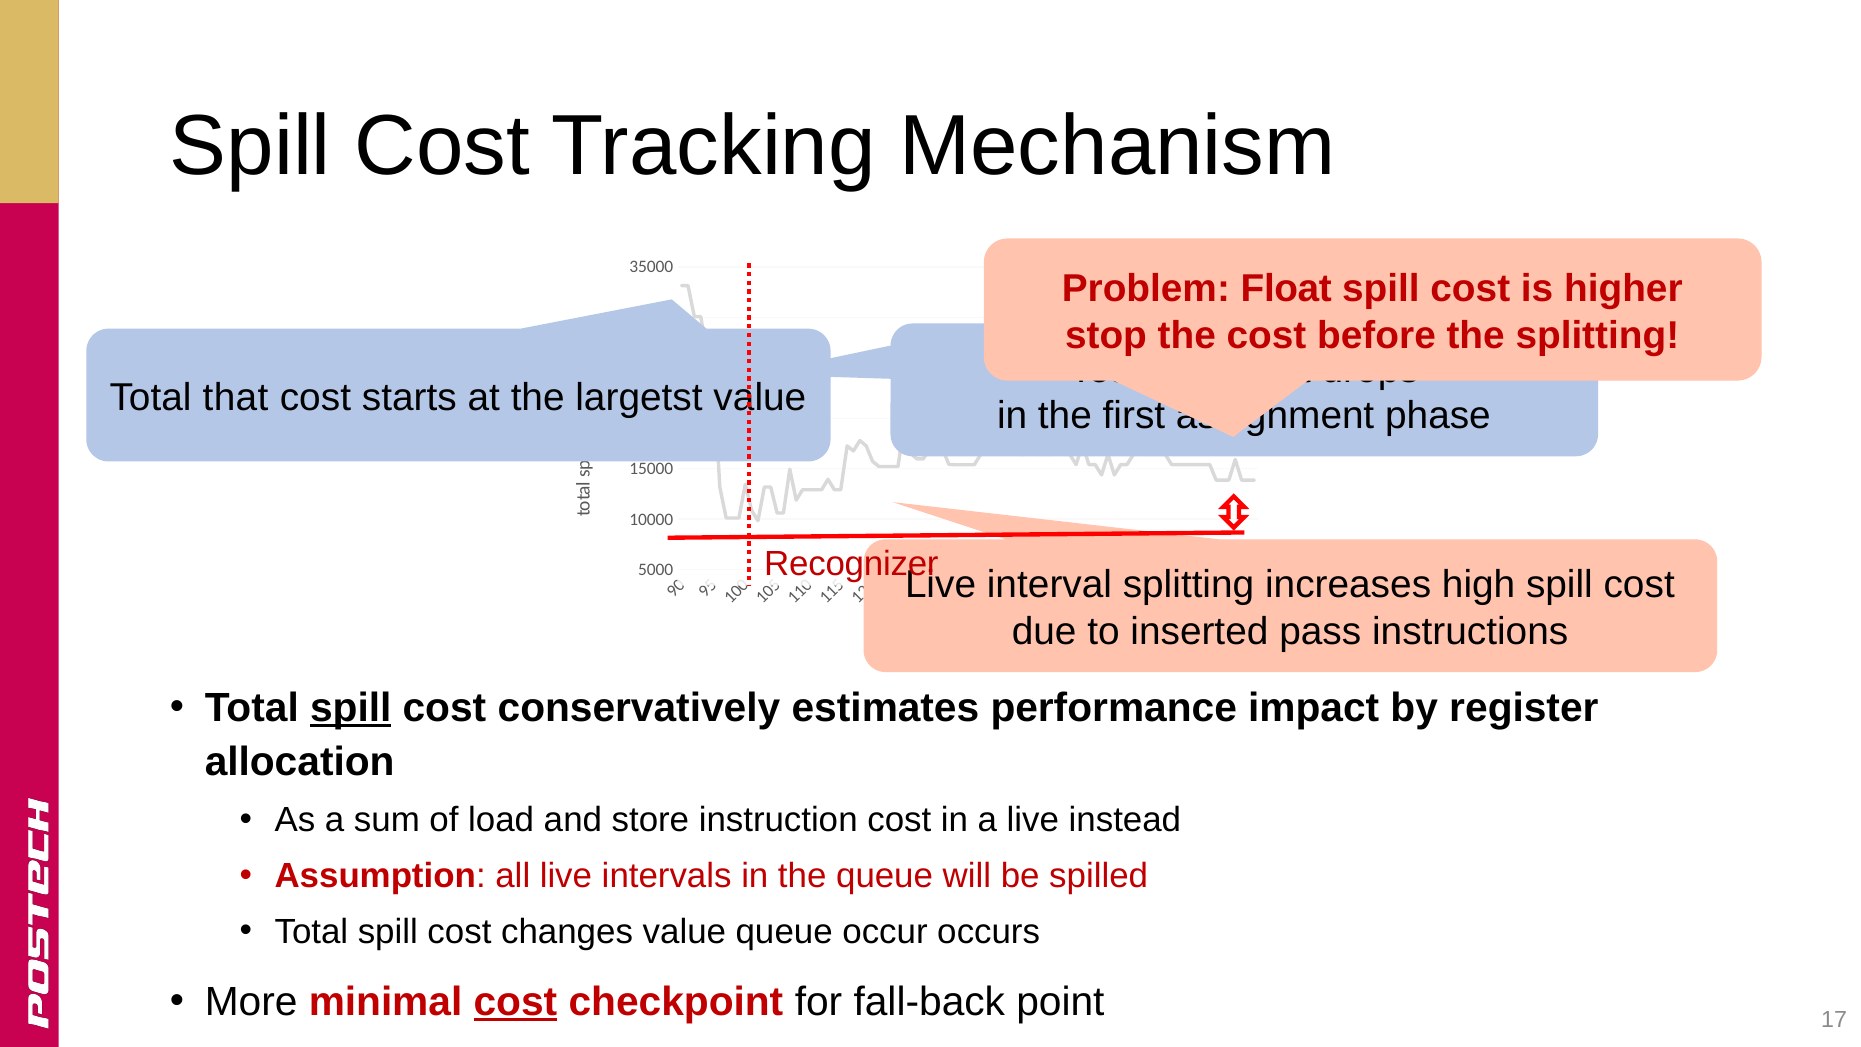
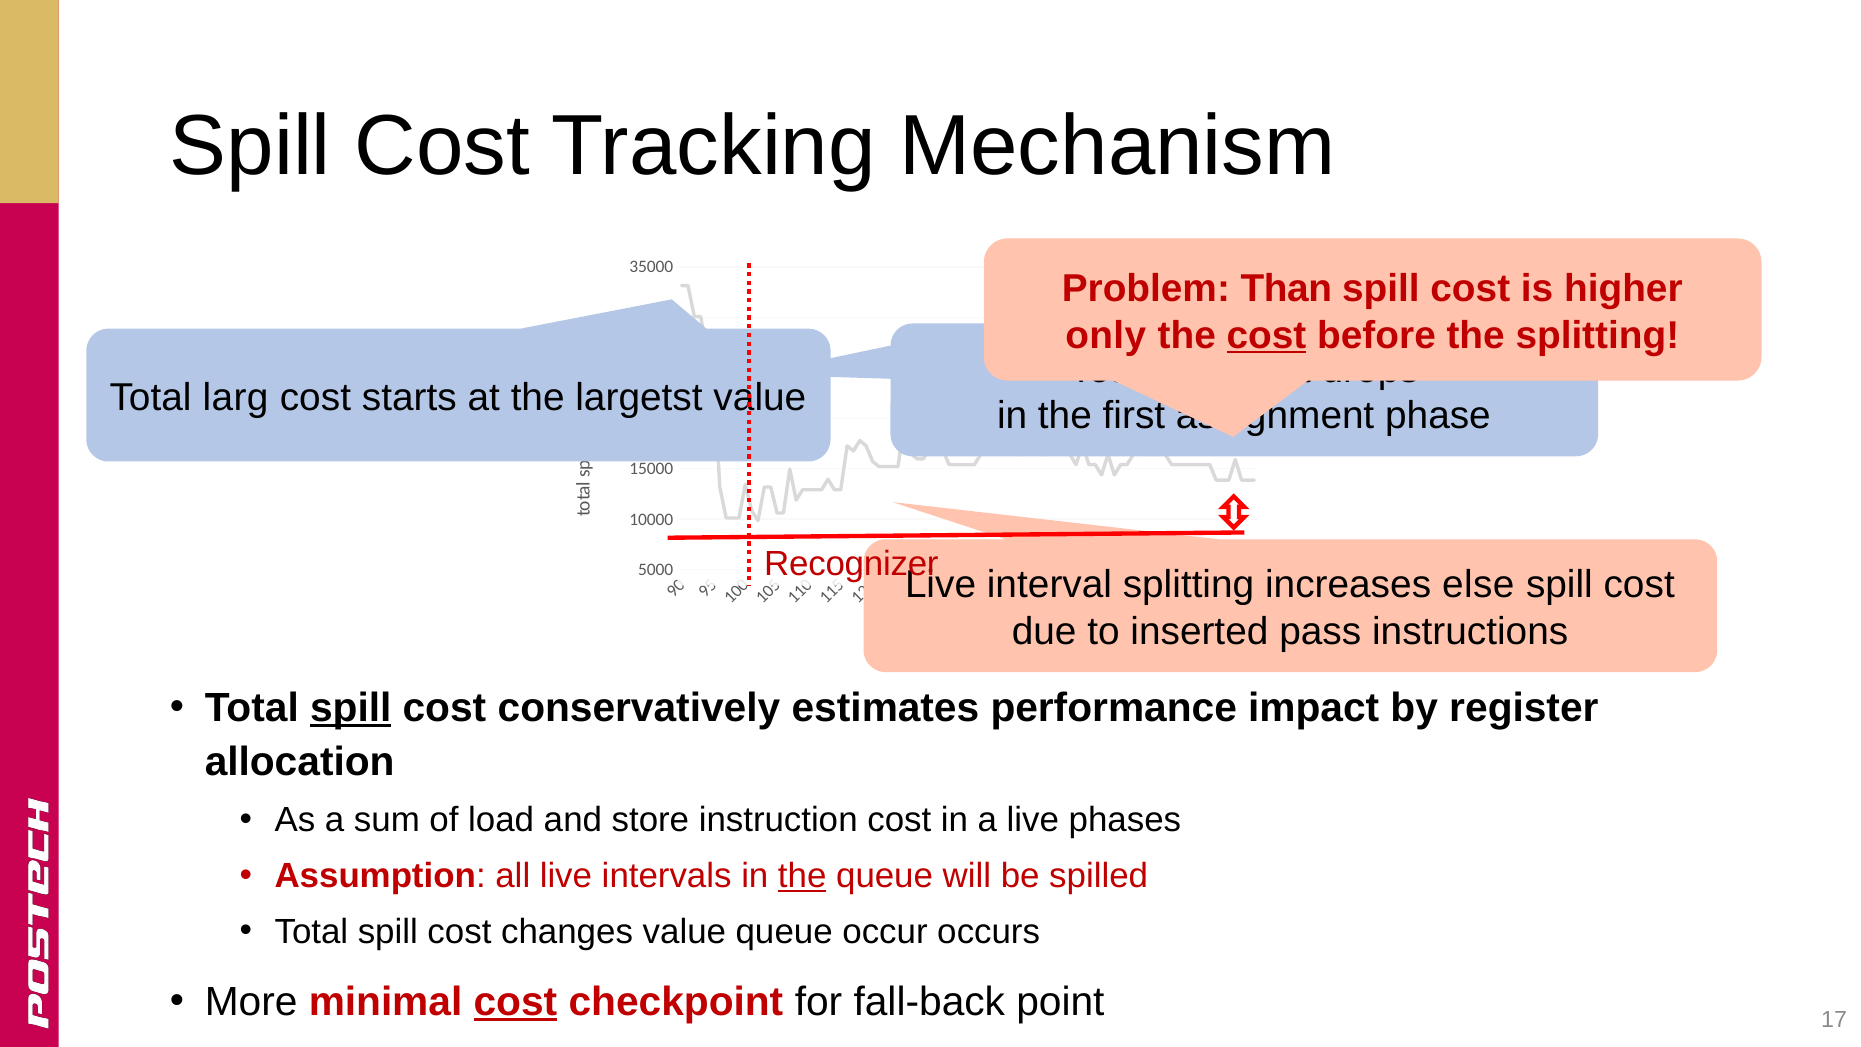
Float: Float -> Than
stop: stop -> only
cost at (1266, 335) underline: none -> present
that: that -> larg
high: high -> else
instead: instead -> phases
the at (802, 876) underline: none -> present
